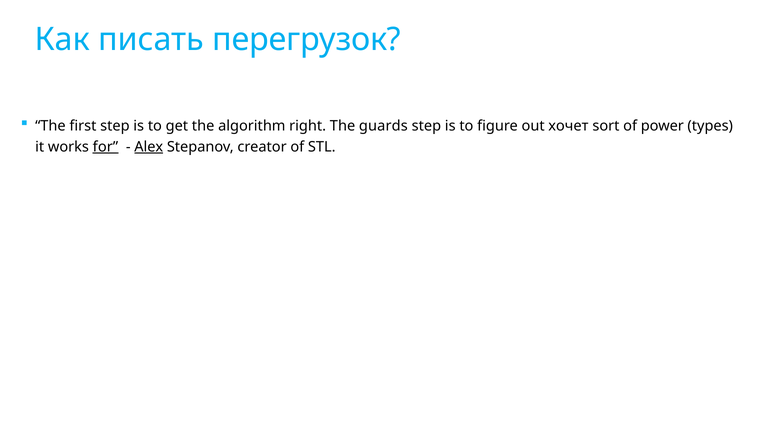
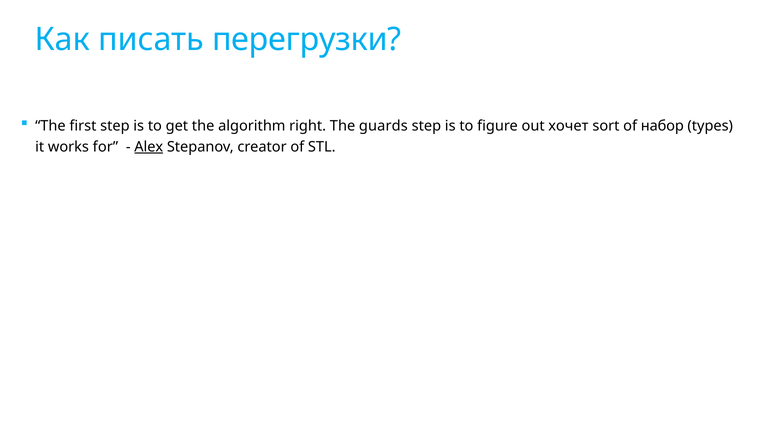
перегрузок: перегрузок -> перегрузки
power: power -> набор
for underline: present -> none
